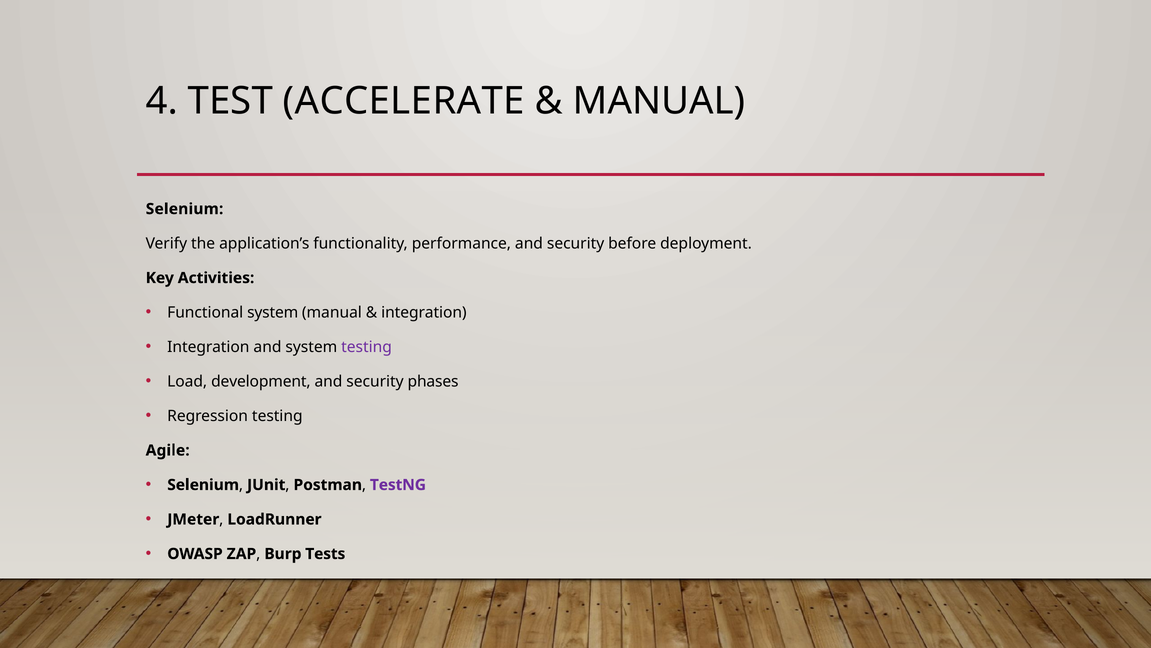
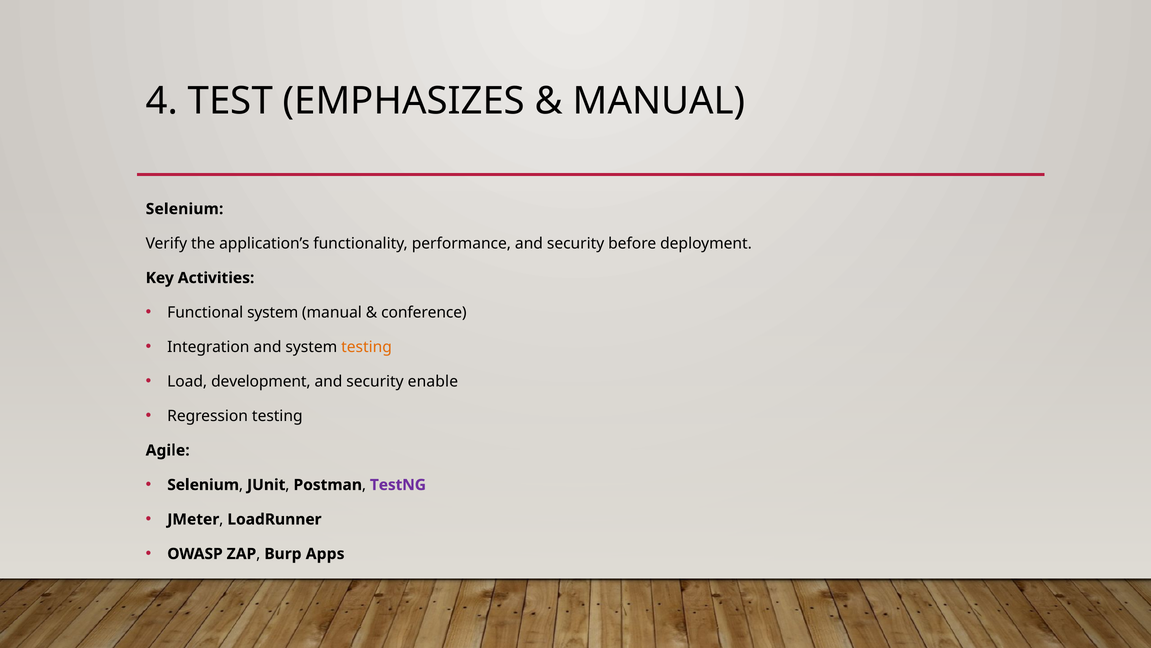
ACCELERATE: ACCELERATE -> EMPHASIZES
integration at (424, 312): integration -> conference
testing at (367, 347) colour: purple -> orange
phases: phases -> enable
Tests: Tests -> Apps
